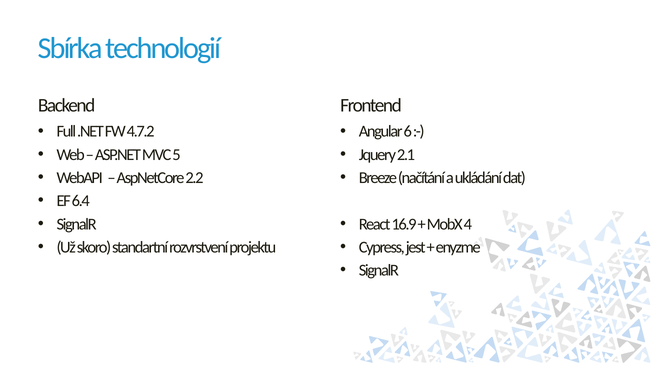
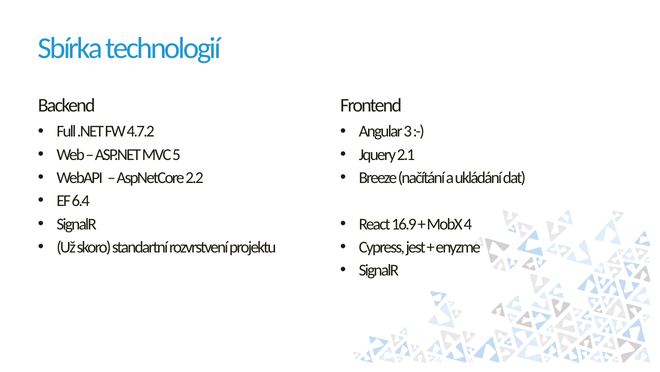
6: 6 -> 3
